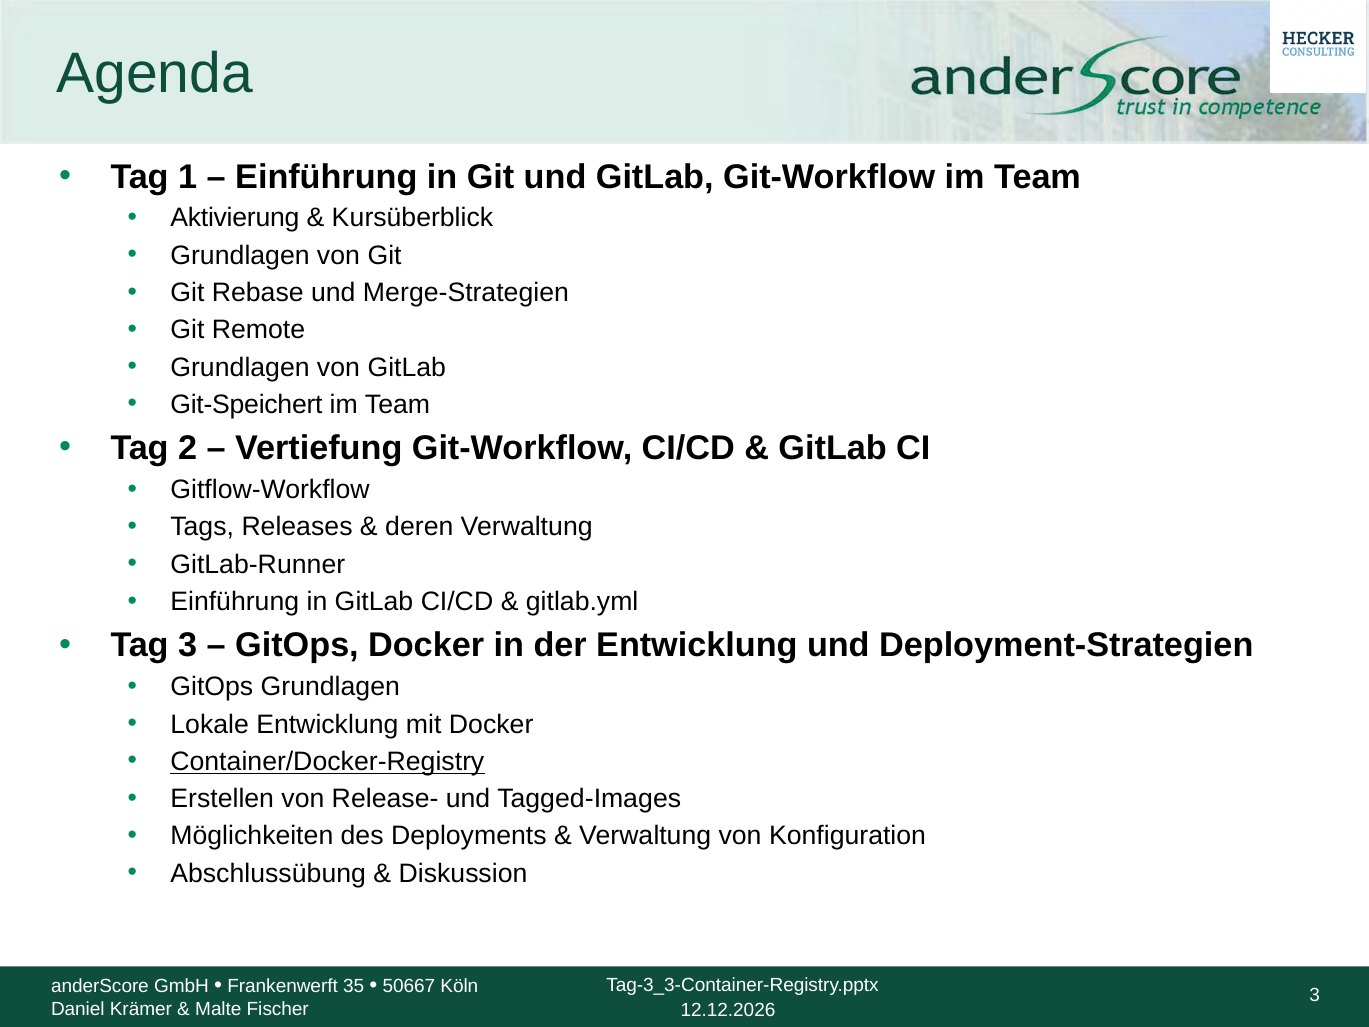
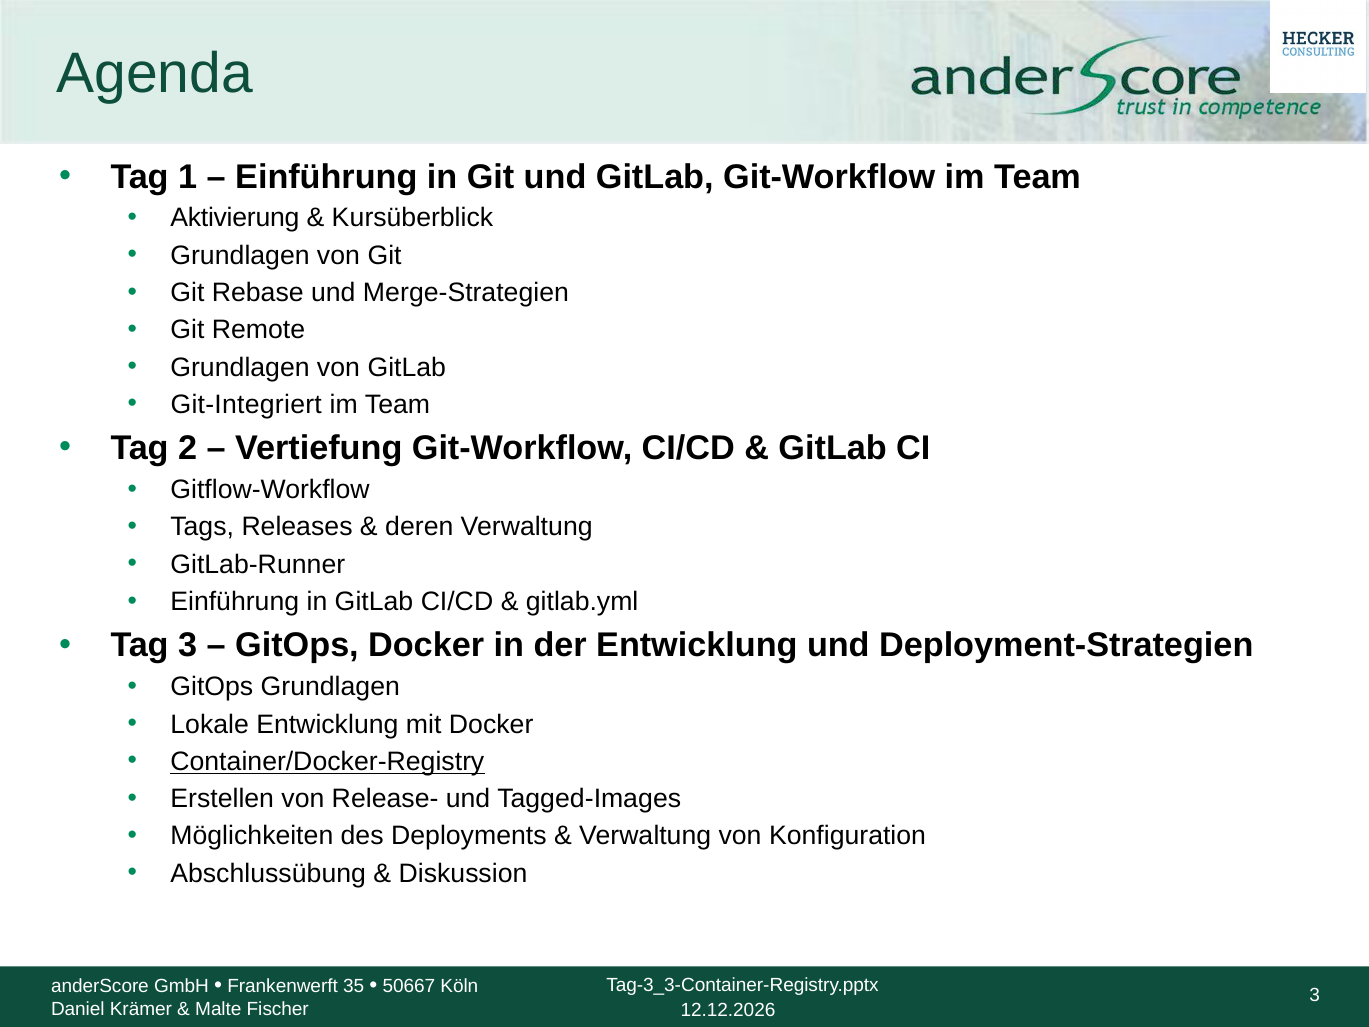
Git-Speichert: Git-Speichert -> Git-Integriert
